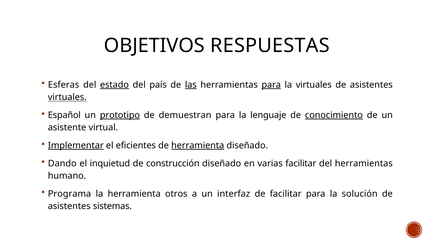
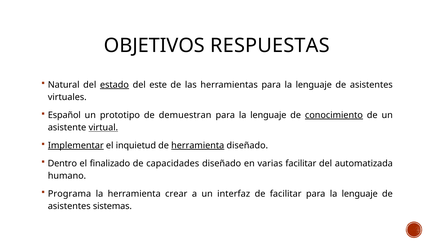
Esferas: Esferas -> Natural
país: país -> este
las underline: present -> none
para at (271, 85) underline: present -> none
virtuales at (314, 85): virtuales -> lenguaje
virtuales at (67, 97) underline: present -> none
prototipo underline: present -> none
virtual underline: none -> present
eficientes: eficientes -> inquietud
Dando: Dando -> Dentro
inquietud: inquietud -> finalizado
construcción: construcción -> capacidades
del herramientas: herramientas -> automatizada
otros: otros -> crear
solución at (360, 194): solución -> lenguaje
